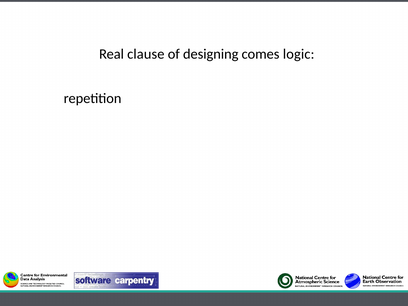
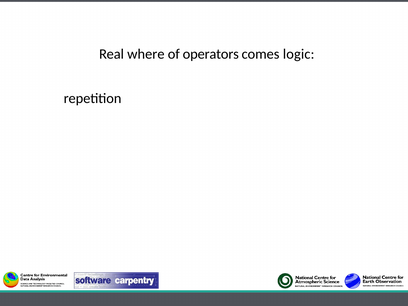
clause: clause -> where
designing: designing -> operators
